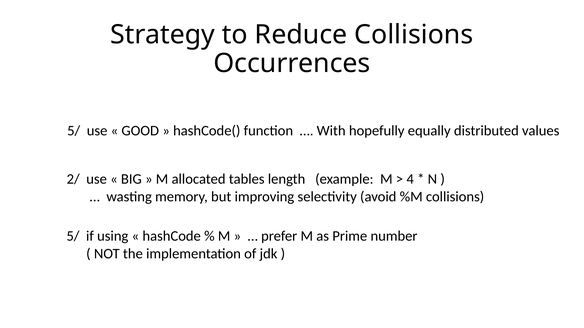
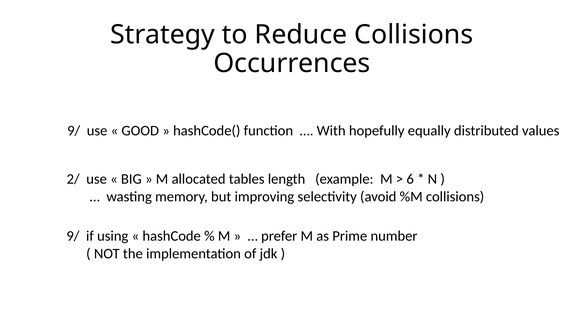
5/ at (74, 131): 5/ -> 9/
4: 4 -> 6
5/ at (73, 236): 5/ -> 9/
